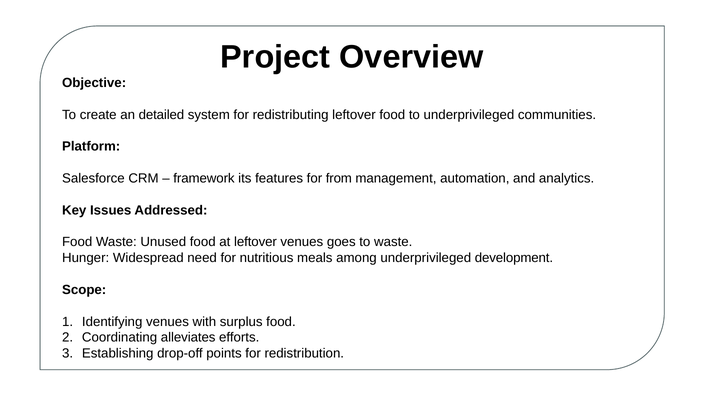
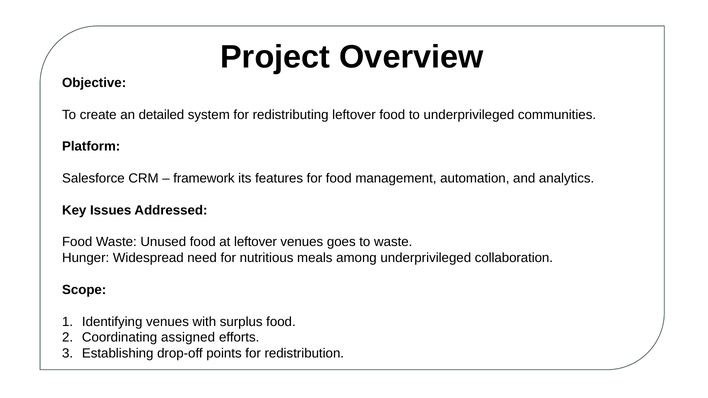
for from: from -> food
development: development -> collaboration
alleviates: alleviates -> assigned
